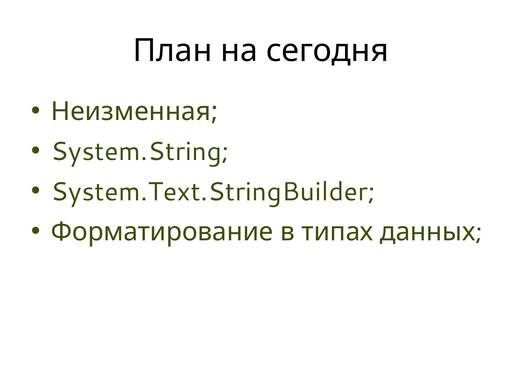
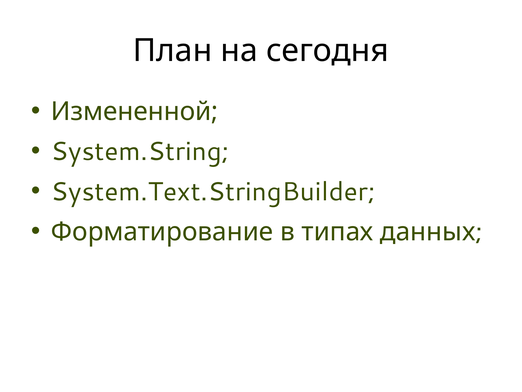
Неизменная: Неизменная -> Измененной
